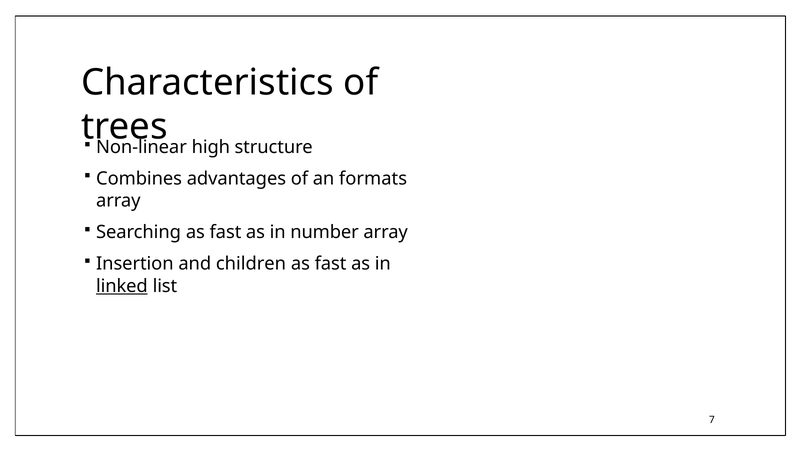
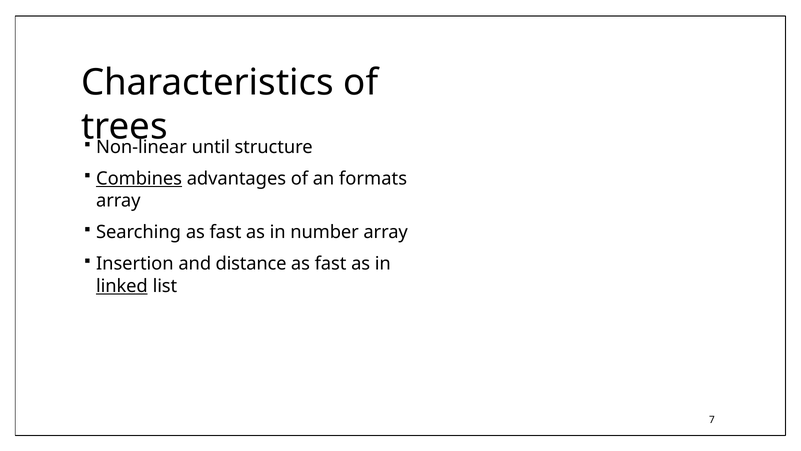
high: high -> until
Combines underline: none -> present
children: children -> distance
